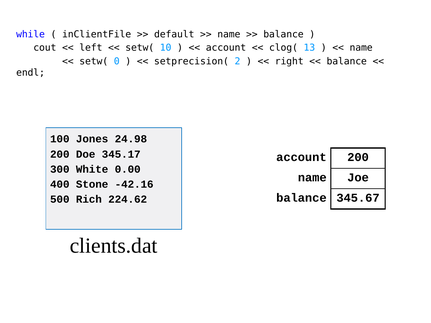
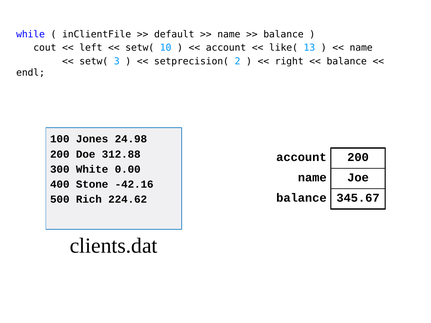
clog(: clog( -> like(
0: 0 -> 3
345.17: 345.17 -> 312.88
